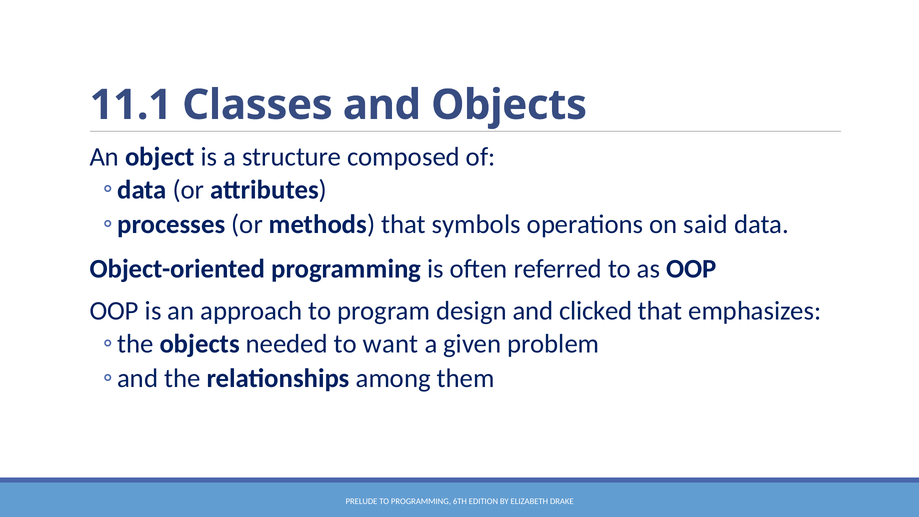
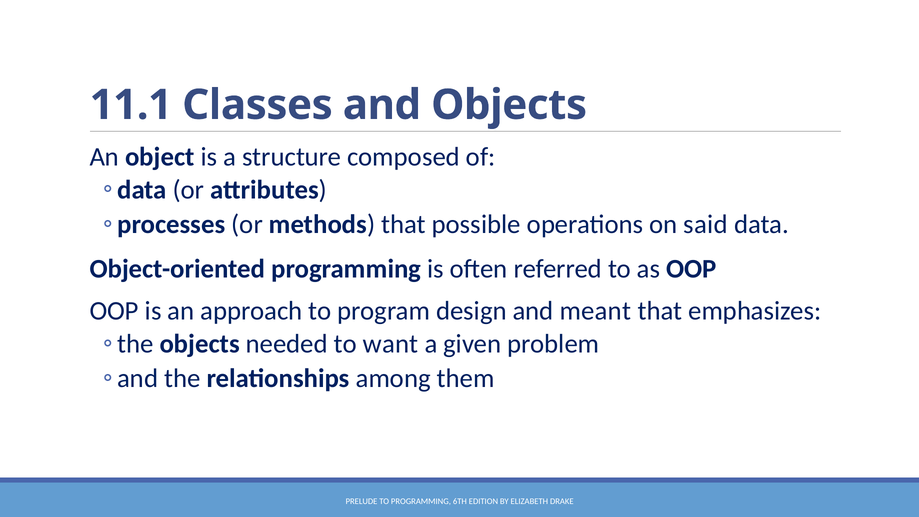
symbols: symbols -> possible
clicked: clicked -> meant
